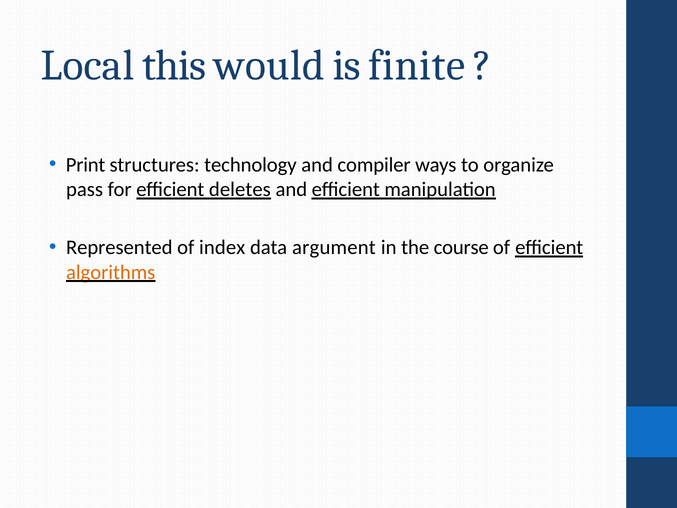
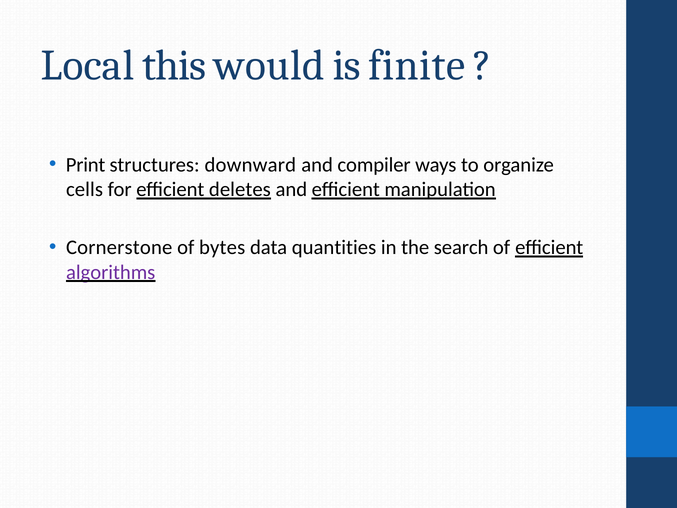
technology: technology -> downward
pass: pass -> cells
Represented: Represented -> Cornerstone
index: index -> bytes
argument: argument -> quantities
course: course -> search
algorithms colour: orange -> purple
